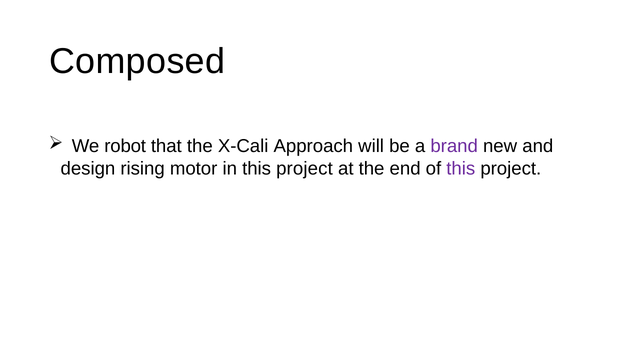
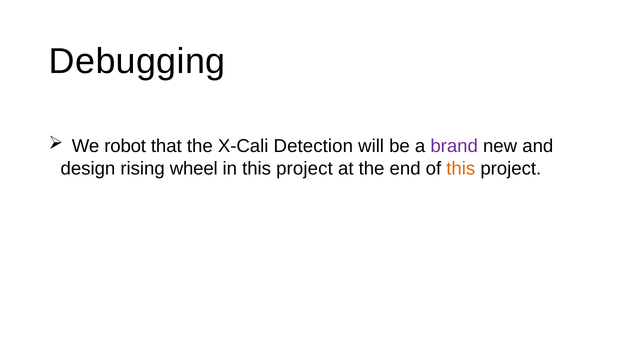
Composed: Composed -> Debugging
Approach: Approach -> Detection
motor: motor -> wheel
this at (461, 168) colour: purple -> orange
